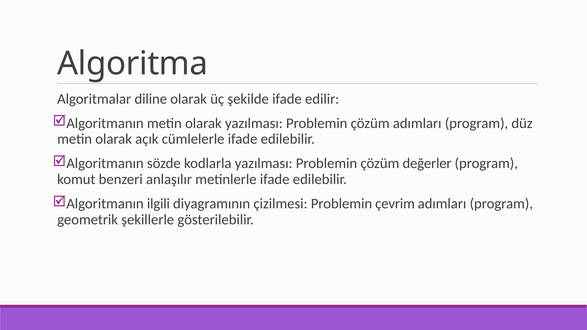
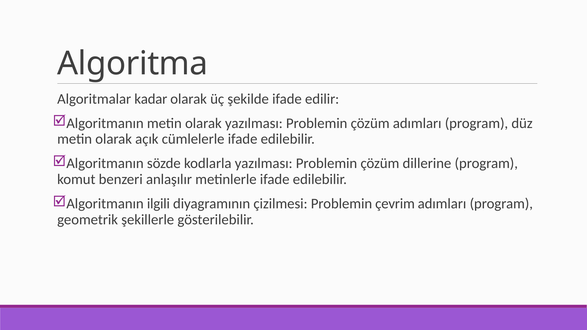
diline: diline -> kadar
değerler: değerler -> dillerine
